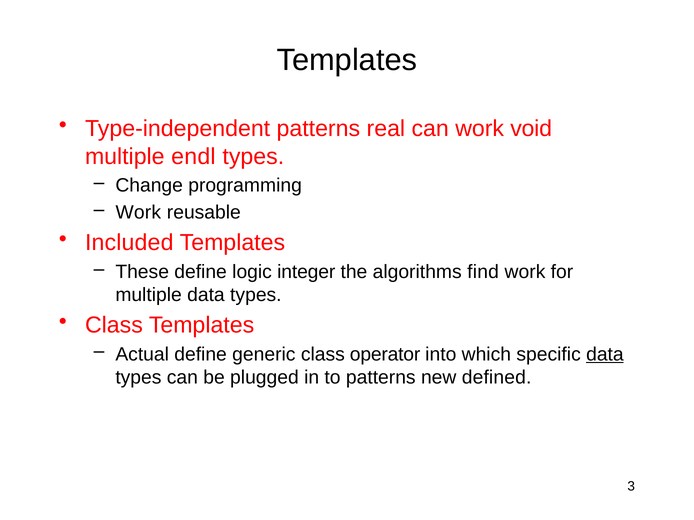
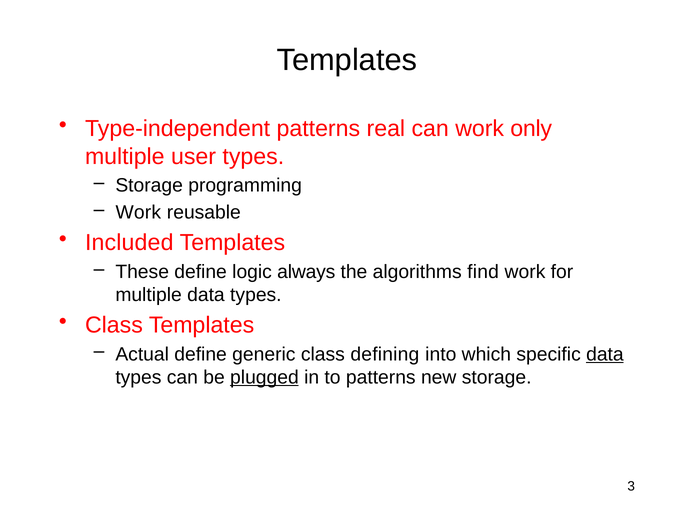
void: void -> only
endl: endl -> user
Change at (149, 186): Change -> Storage
integer: integer -> always
operator: operator -> defining
plugged underline: none -> present
new defined: defined -> storage
